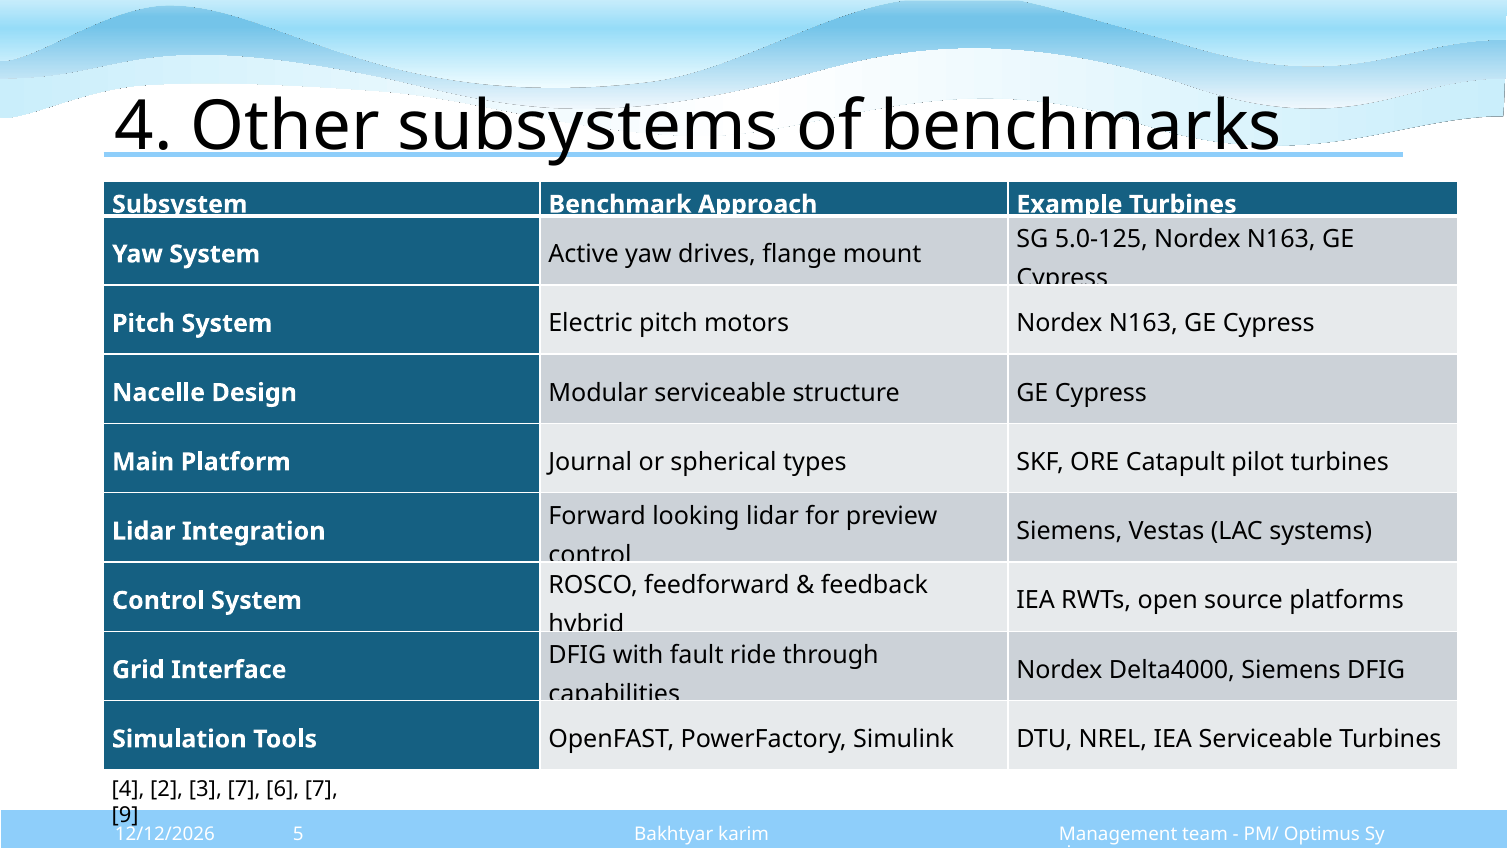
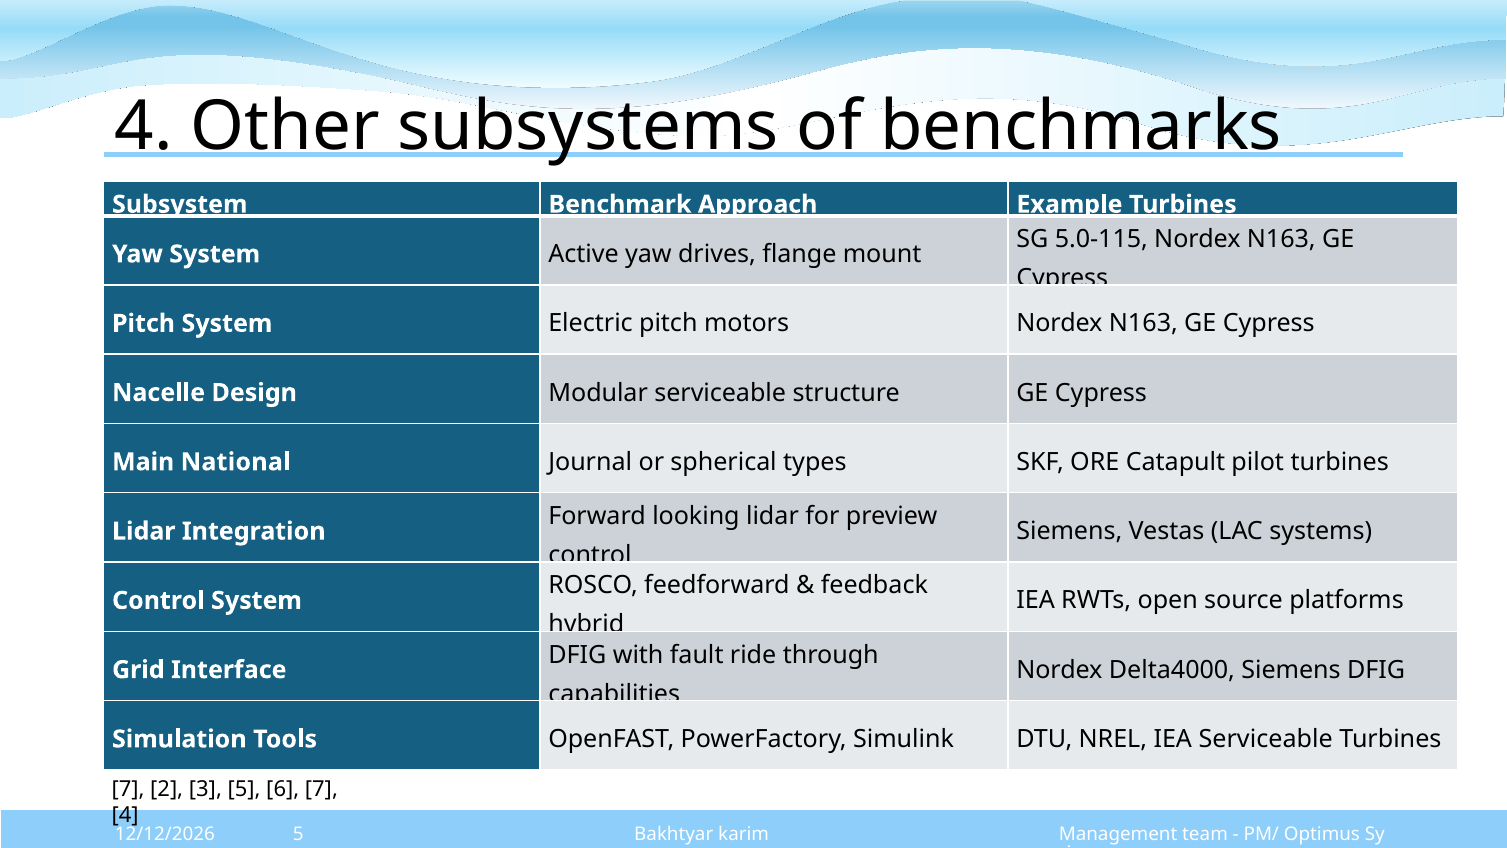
5.0-125: 5.0-125 -> 5.0-115
Platform: Platform -> National
4 at (128, 789): 4 -> 7
3 7: 7 -> 5
9 at (125, 815): 9 -> 4
